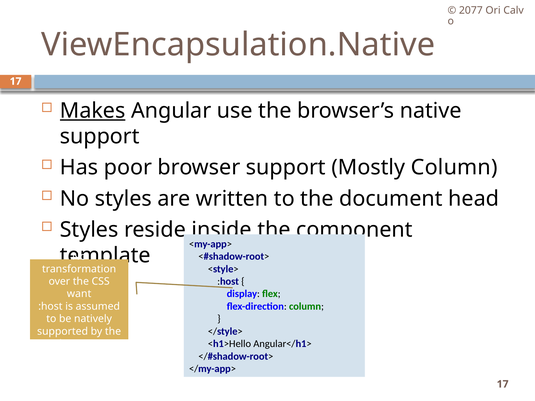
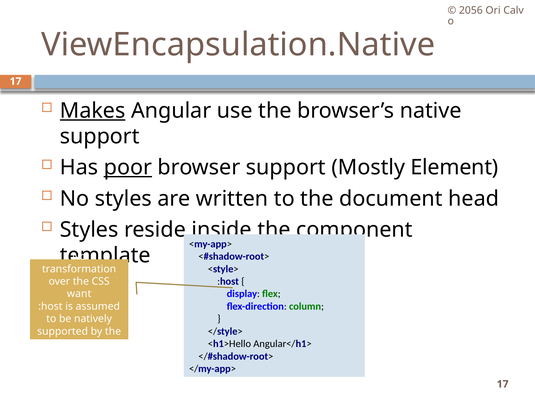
2077: 2077 -> 2056
poor underline: none -> present
Mostly Column: Column -> Element
